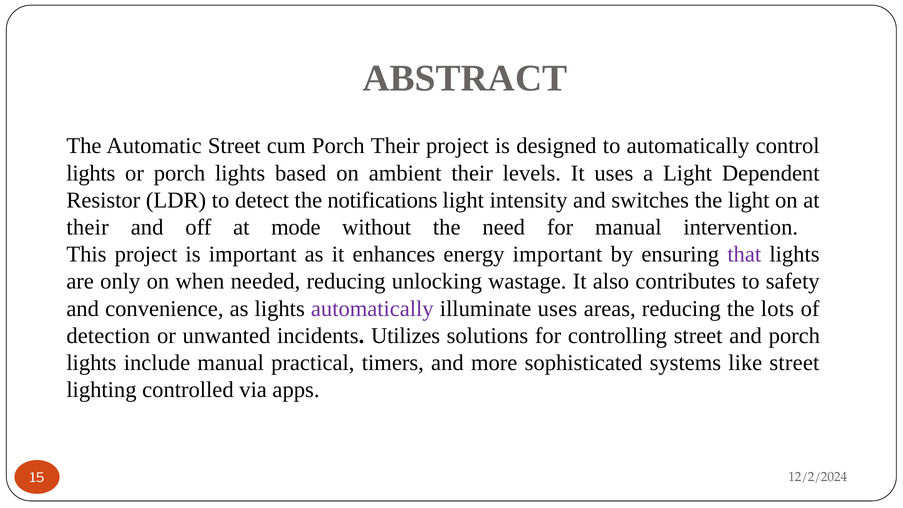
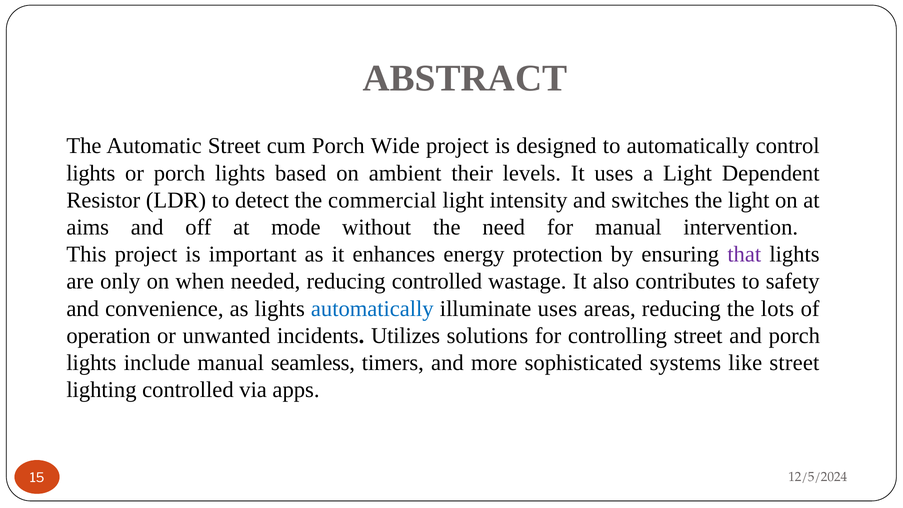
Porch Their: Their -> Wide
notifications: notifications -> commercial
their at (88, 227): their -> aims
energy important: important -> protection
reducing unlocking: unlocking -> controlled
automatically at (372, 309) colour: purple -> blue
detection: detection -> operation
practical: practical -> seamless
12/2/2024: 12/2/2024 -> 12/5/2024
